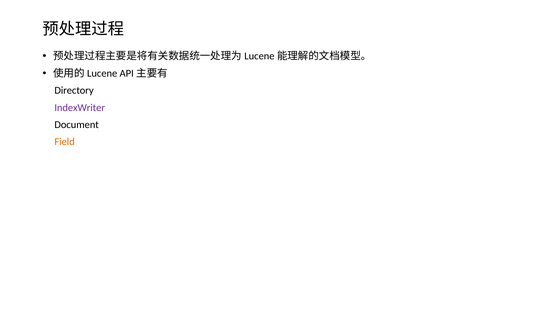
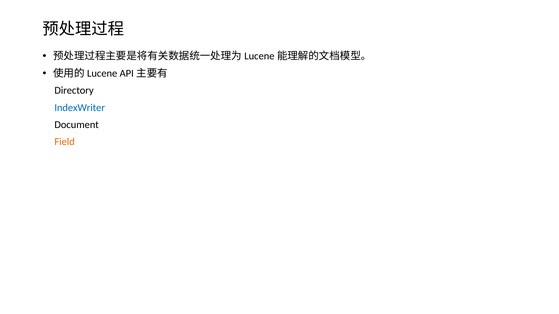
IndexWriter colour: purple -> blue
